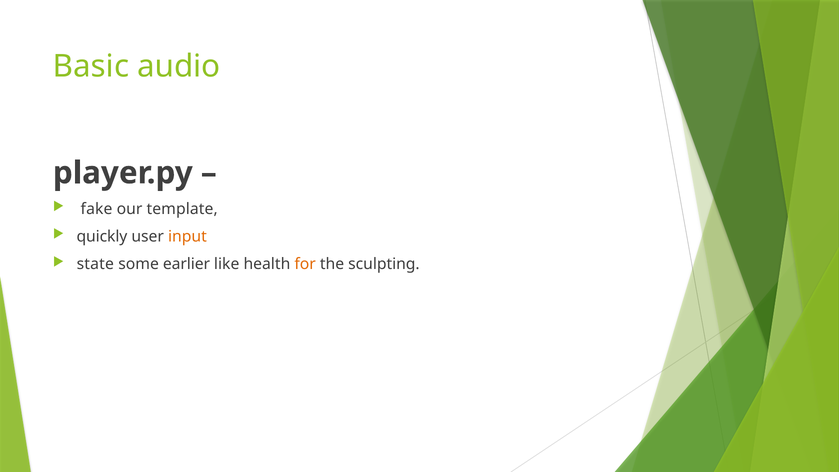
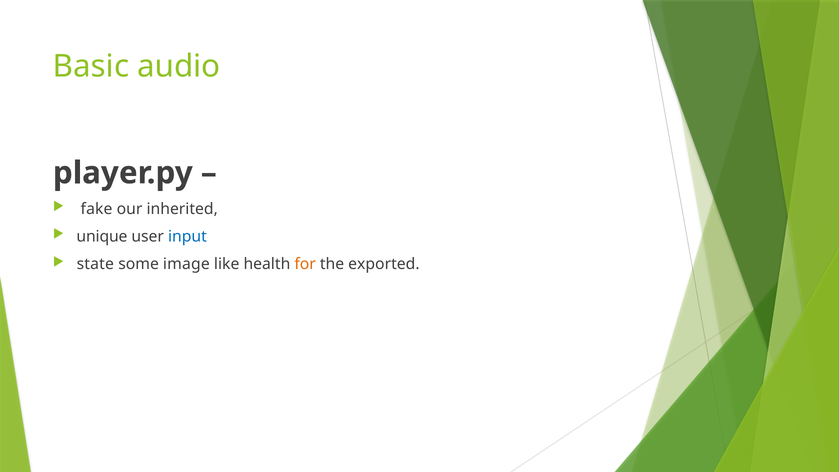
template: template -> inherited
quickly: quickly -> unique
input colour: orange -> blue
earlier: earlier -> image
sculpting: sculpting -> exported
